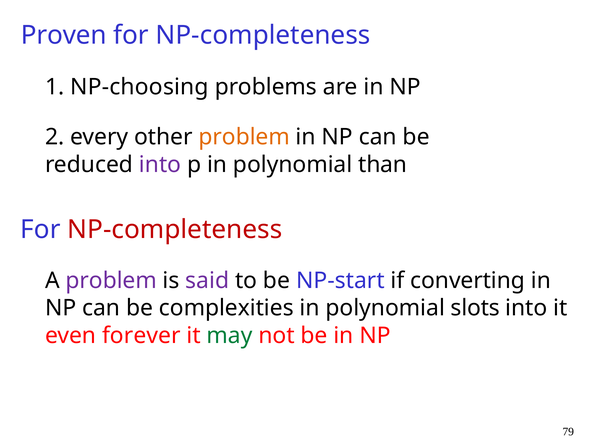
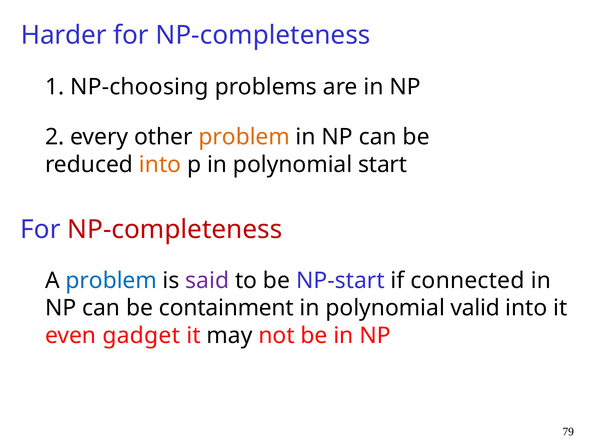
Proven: Proven -> Harder
into at (160, 164) colour: purple -> orange
than: than -> start
problem at (111, 280) colour: purple -> blue
converting: converting -> connected
complexities: complexities -> containment
slots: slots -> valid
forever: forever -> gadget
may colour: green -> black
